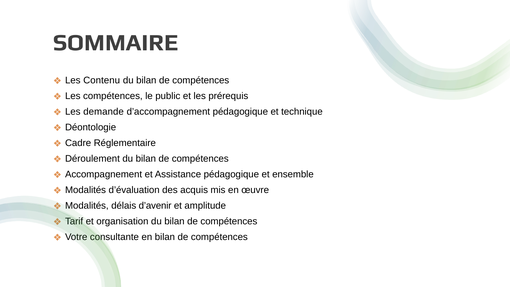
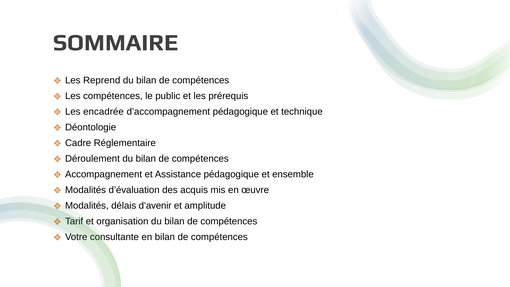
Contenu: Contenu -> Reprend
demande: demande -> encadrée
